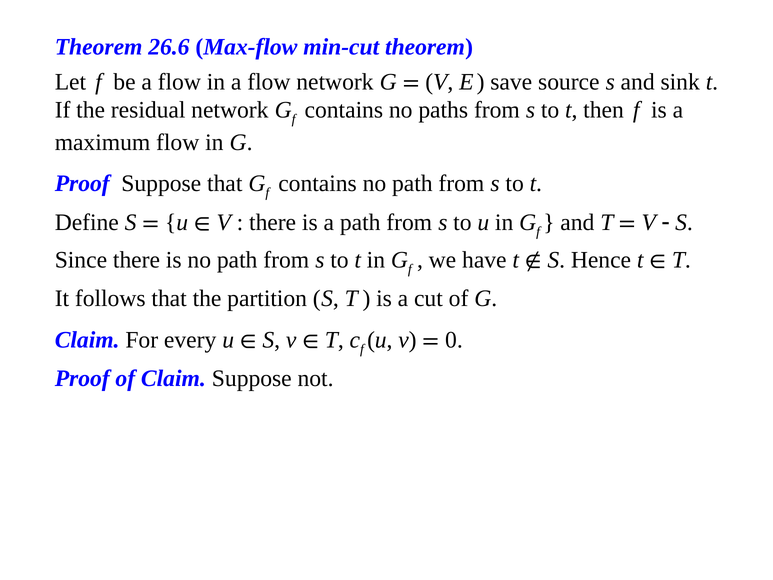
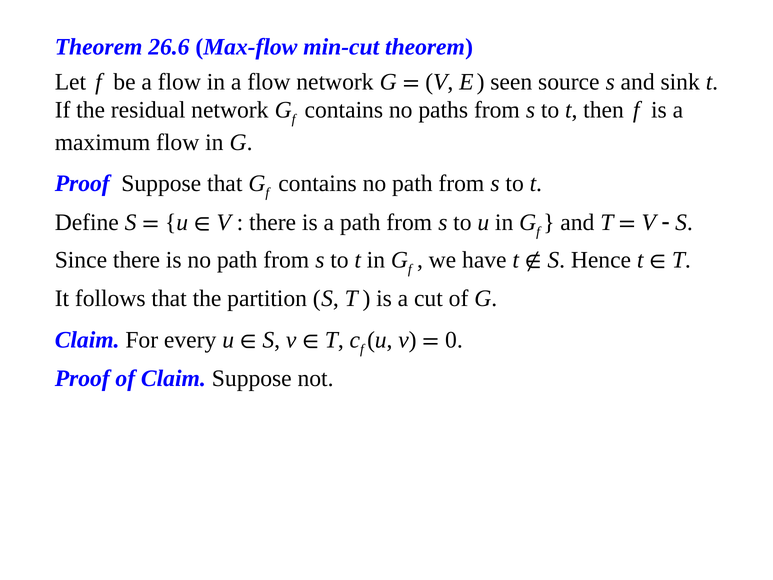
save: save -> seen
